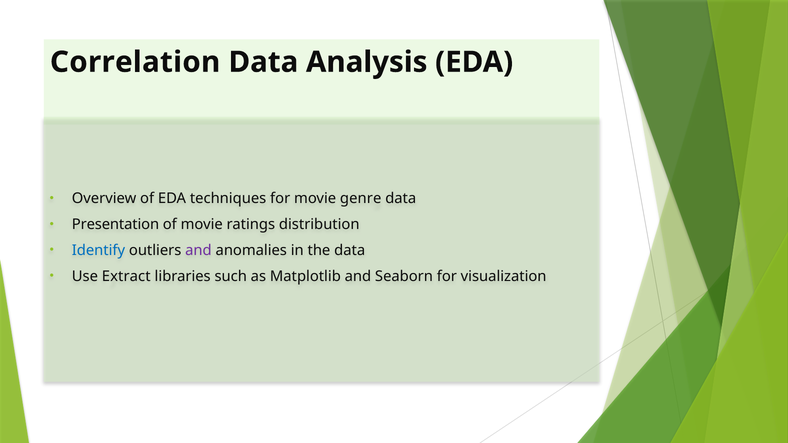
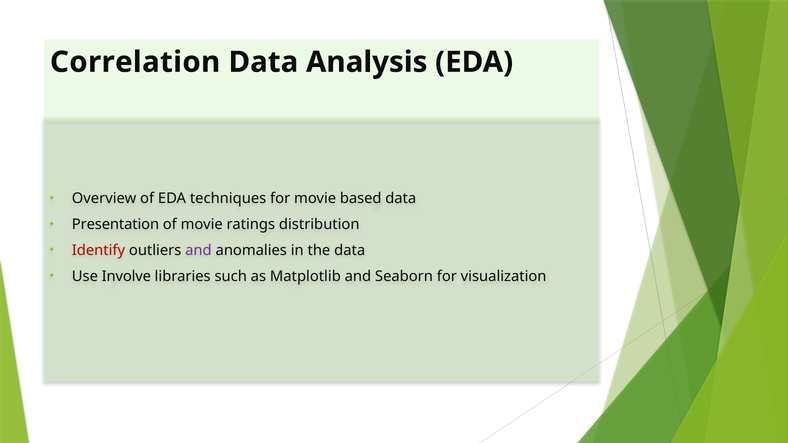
genre: genre -> based
Identify colour: blue -> red
Extract: Extract -> Involve
